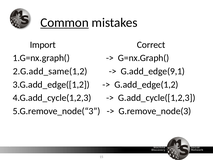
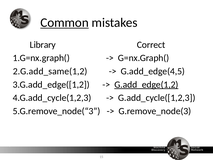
Import: Import -> Library
G.add_edge(9,1: G.add_edge(9,1 -> G.add_edge(4,5
G.add_edge(1,2 underline: none -> present
